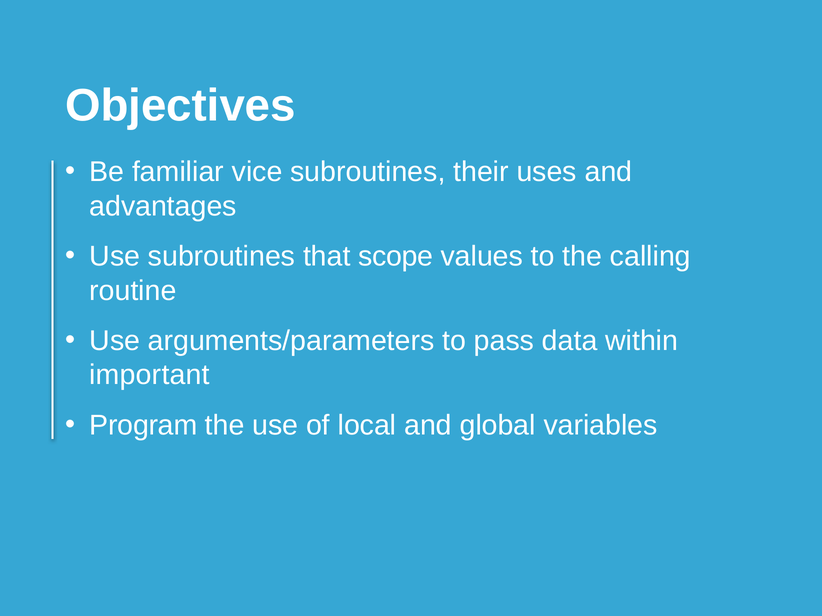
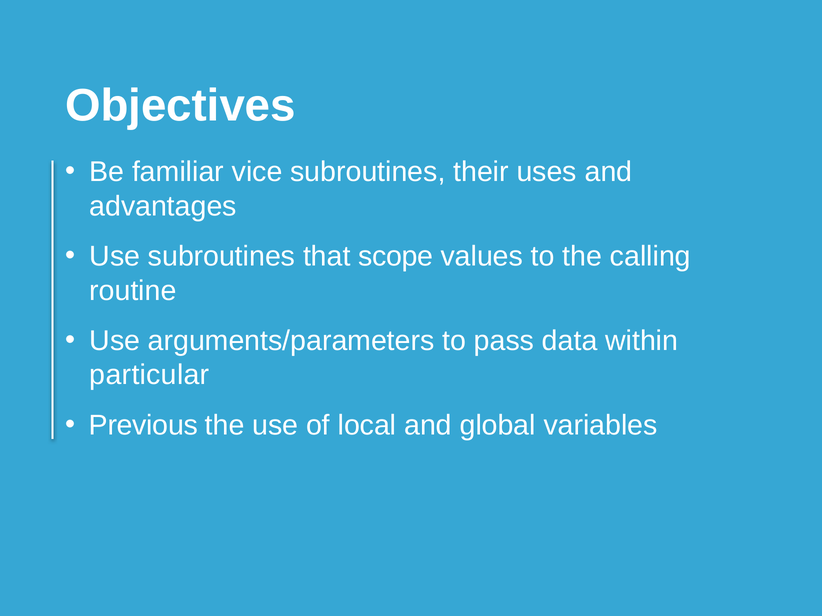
important: important -> particular
Program: Program -> Previous
